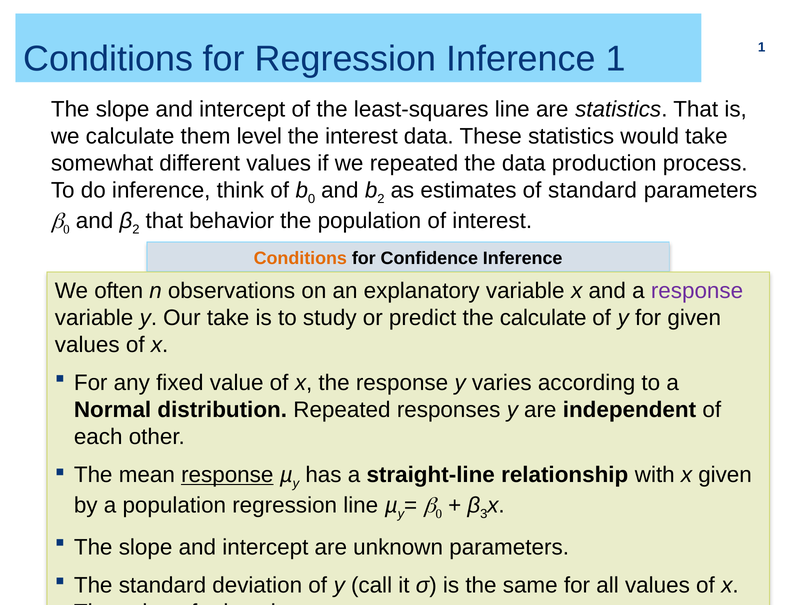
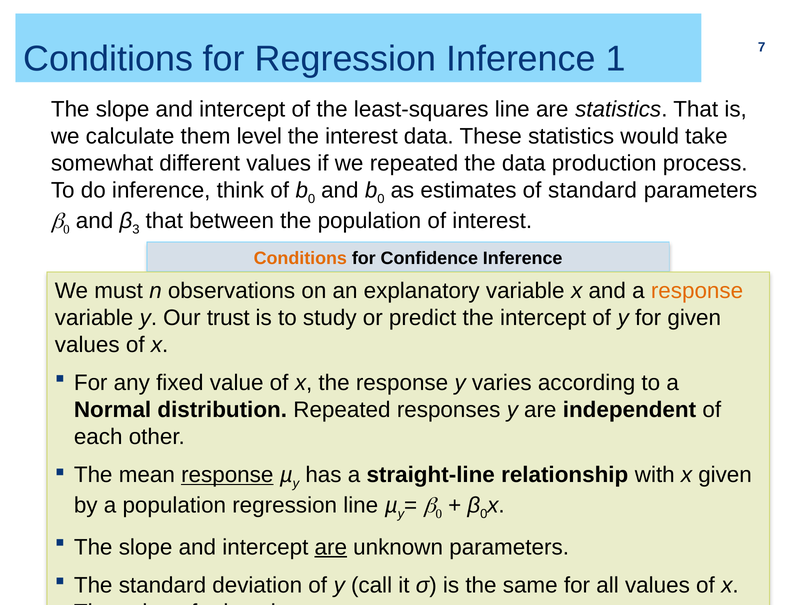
1 1: 1 -> 7
2 at (381, 199): 2 -> 0
2 at (136, 230): 2 -> 3
behavior: behavior -> between
often: often -> must
response at (697, 291) colour: purple -> orange
Our take: take -> trust
the calculate: calculate -> intercept
3 at (484, 514): 3 -> 0
are at (331, 547) underline: none -> present
